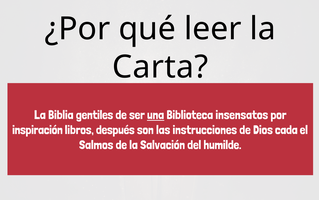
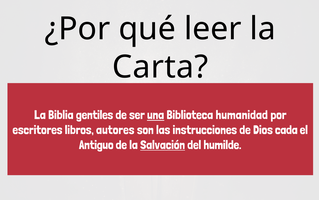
insensatos: insensatos -> humanidad
inspiración: inspiración -> escritores
después: después -> autores
Salmos: Salmos -> Antiguo
Salvación underline: none -> present
